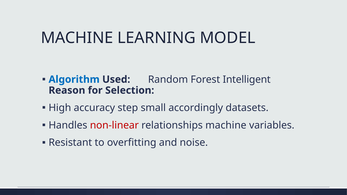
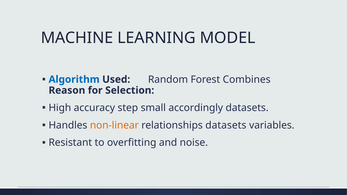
Intelligent: Intelligent -> Combines
non-linear colour: red -> orange
relationships machine: machine -> datasets
